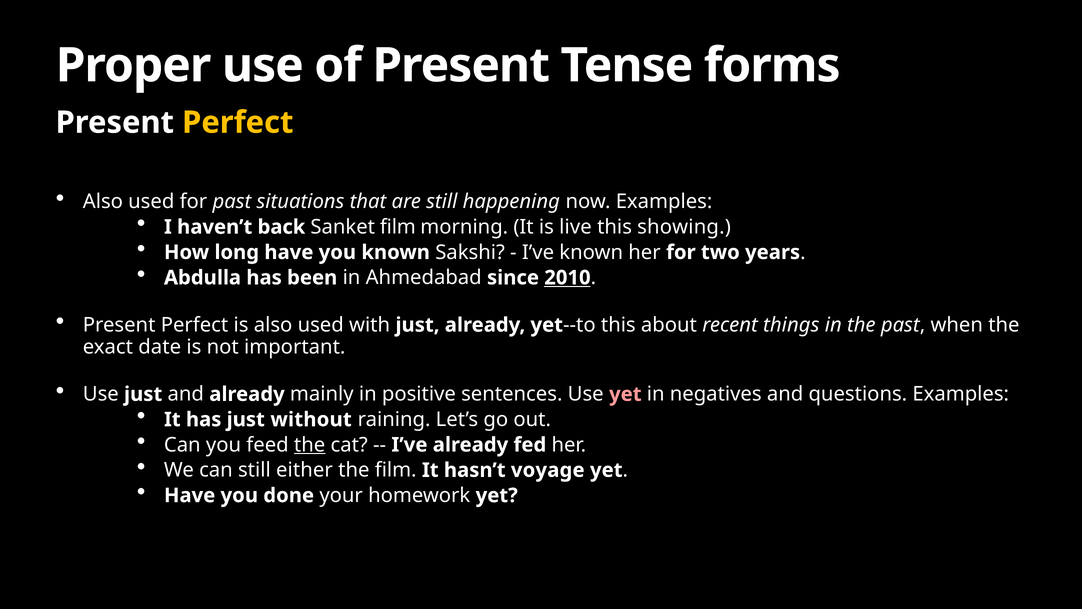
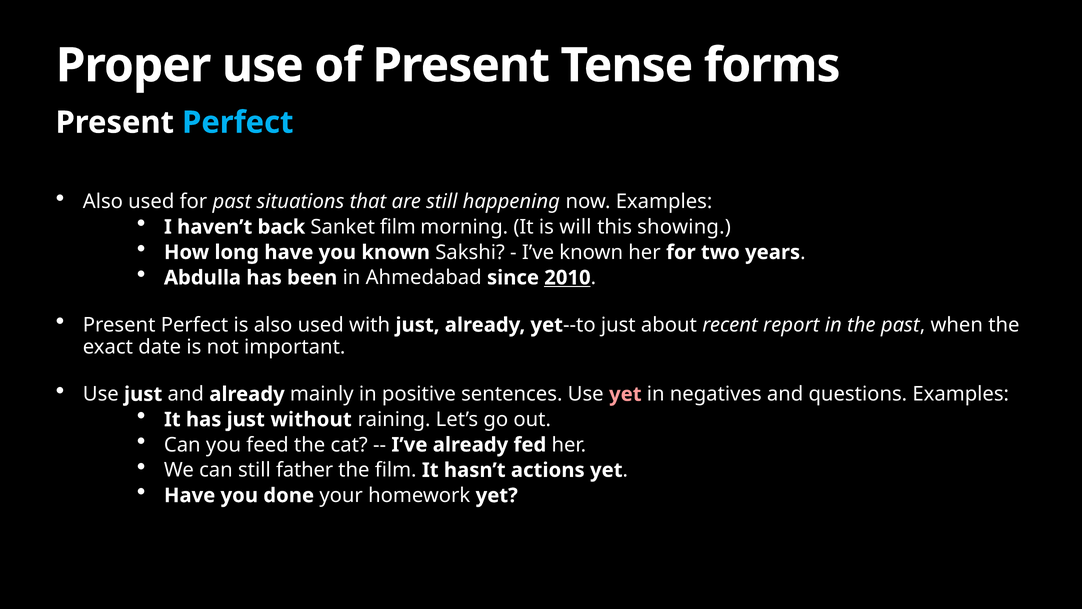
Perfect at (238, 122) colour: yellow -> light blue
live: live -> will
this at (618, 325): this -> just
things: things -> report
the at (310, 445) underline: present -> none
either: either -> father
voyage: voyage -> actions
